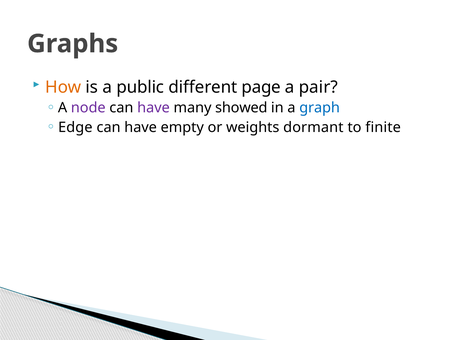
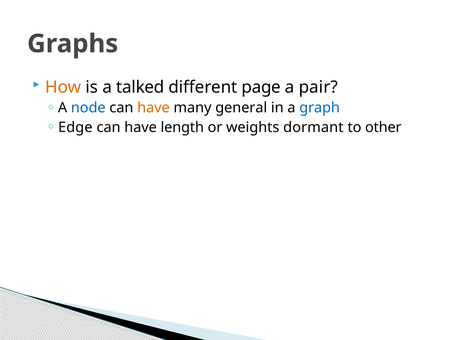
public: public -> talked
node colour: purple -> blue
have at (153, 108) colour: purple -> orange
showed: showed -> general
empty: empty -> length
finite: finite -> other
